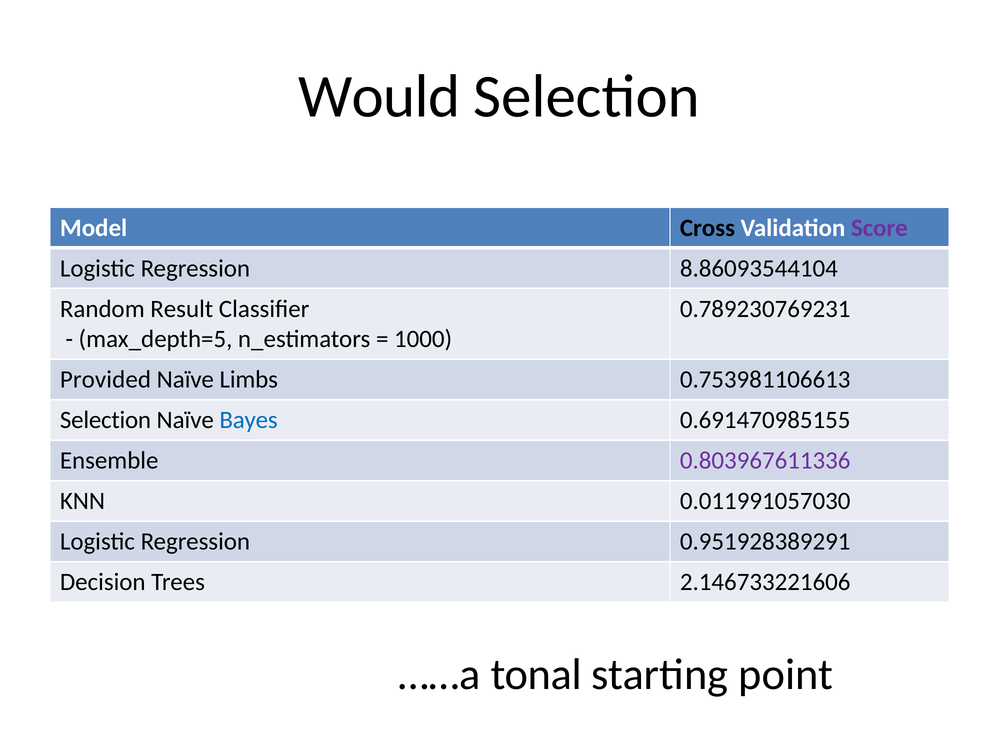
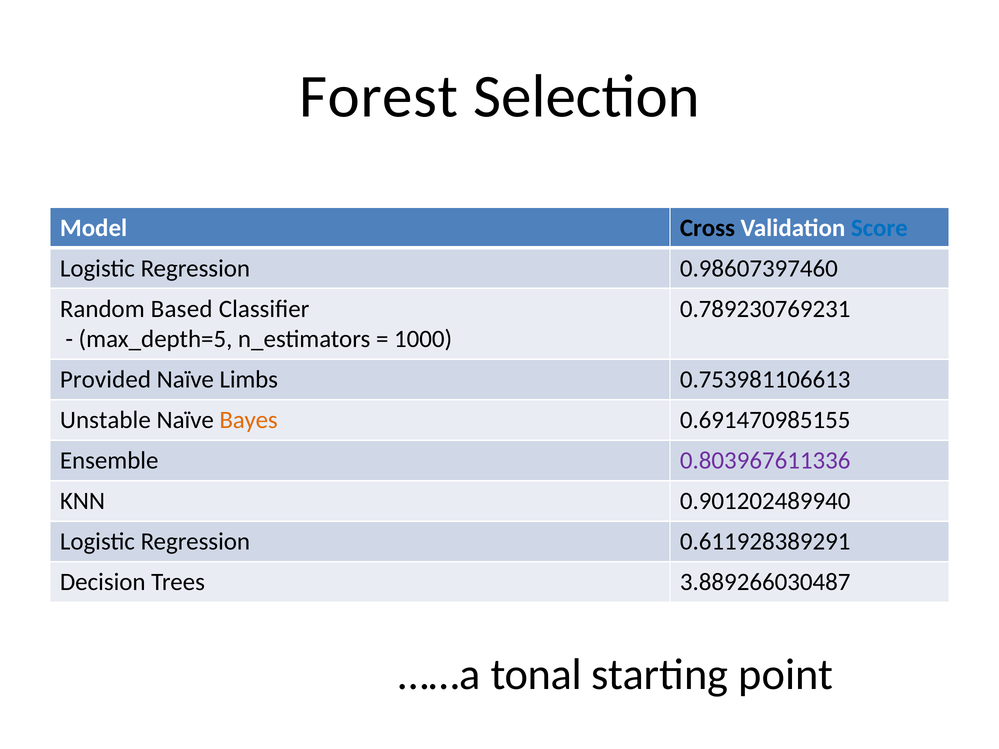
Would: Would -> Forest
Score colour: purple -> blue
8.86093544104: 8.86093544104 -> 0.98607397460
Result: Result -> Based
Selection at (106, 420): Selection -> Unstable
Bayes colour: blue -> orange
0.011991057030: 0.011991057030 -> 0.901202489940
0.951928389291: 0.951928389291 -> 0.611928389291
2.146733221606: 2.146733221606 -> 3.889266030487
